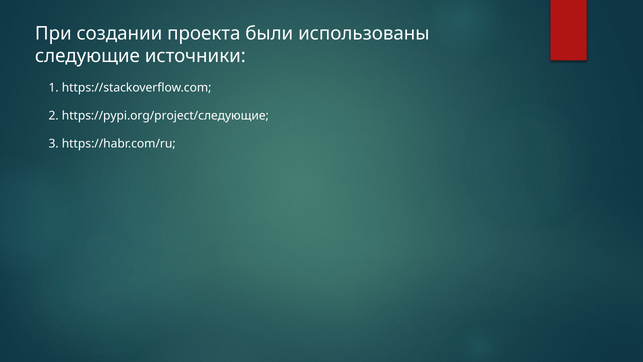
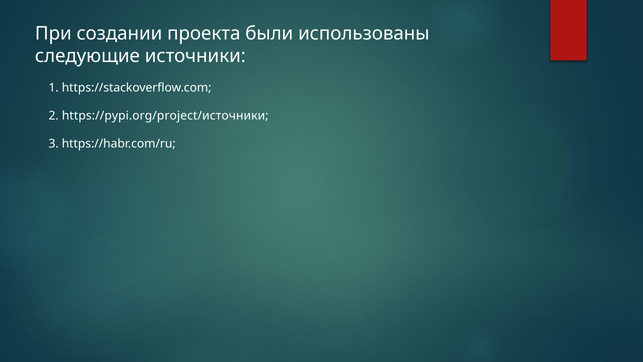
https://pypi.org/project/следующие: https://pypi.org/project/следующие -> https://pypi.org/project/источники
